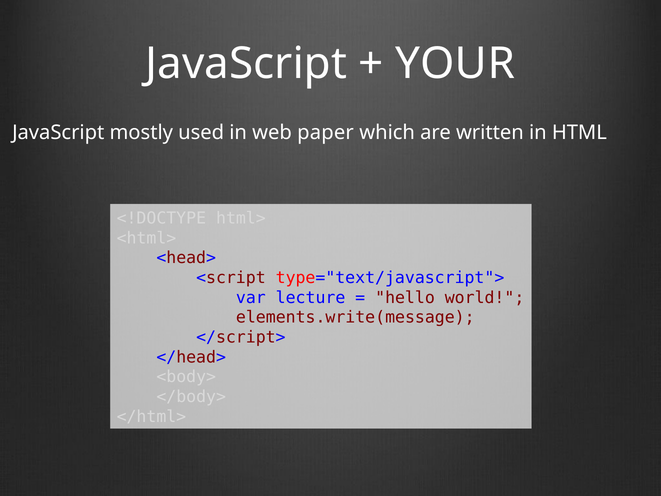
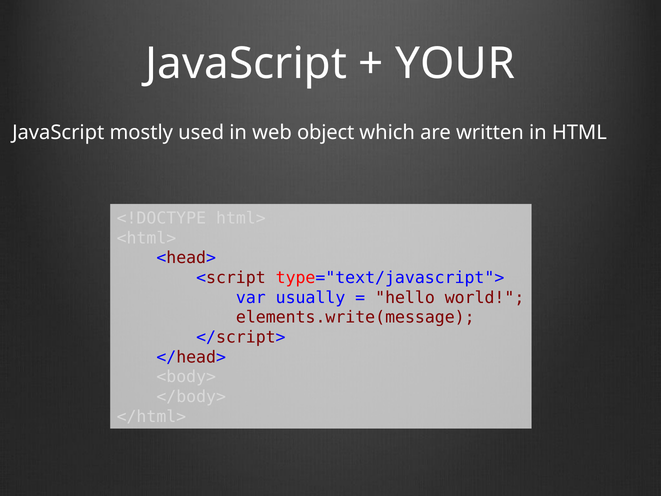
paper: paper -> object
lecture: lecture -> usually
